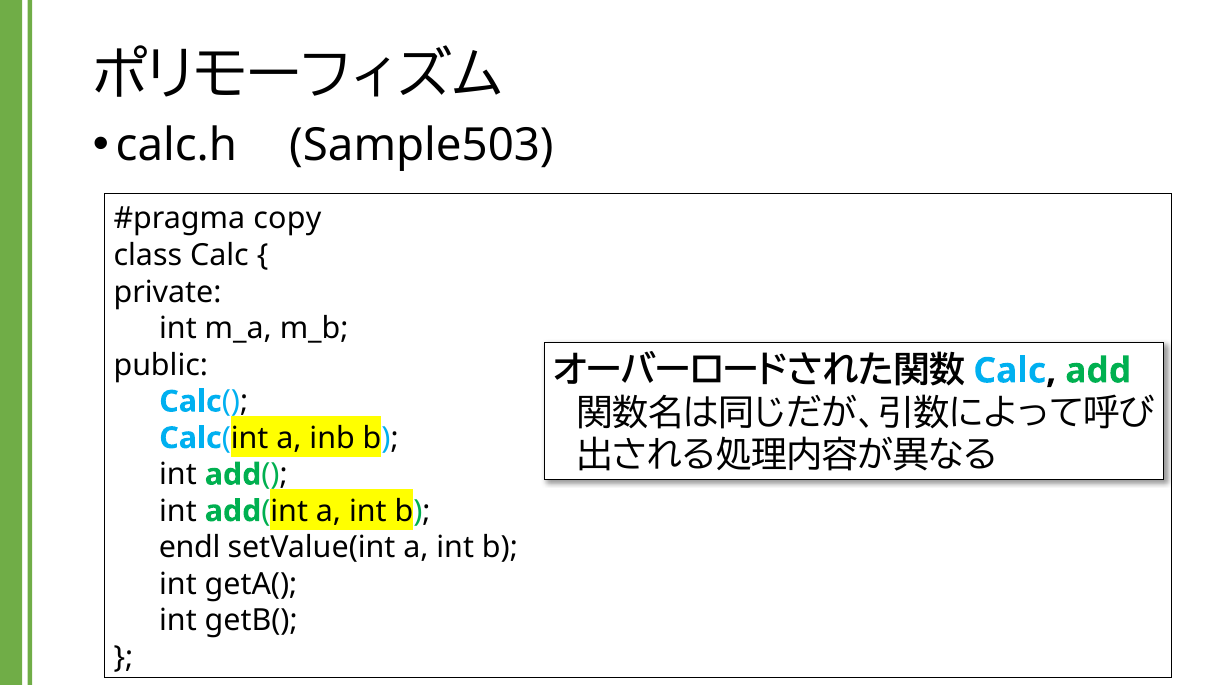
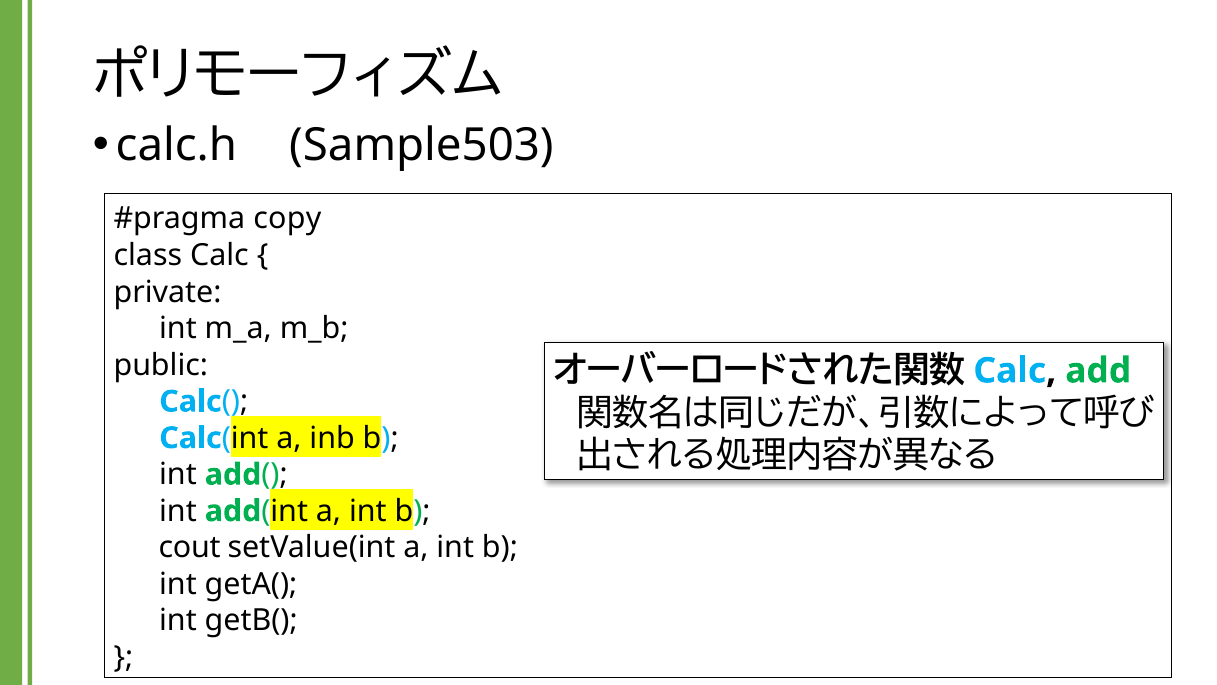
endl: endl -> cout
